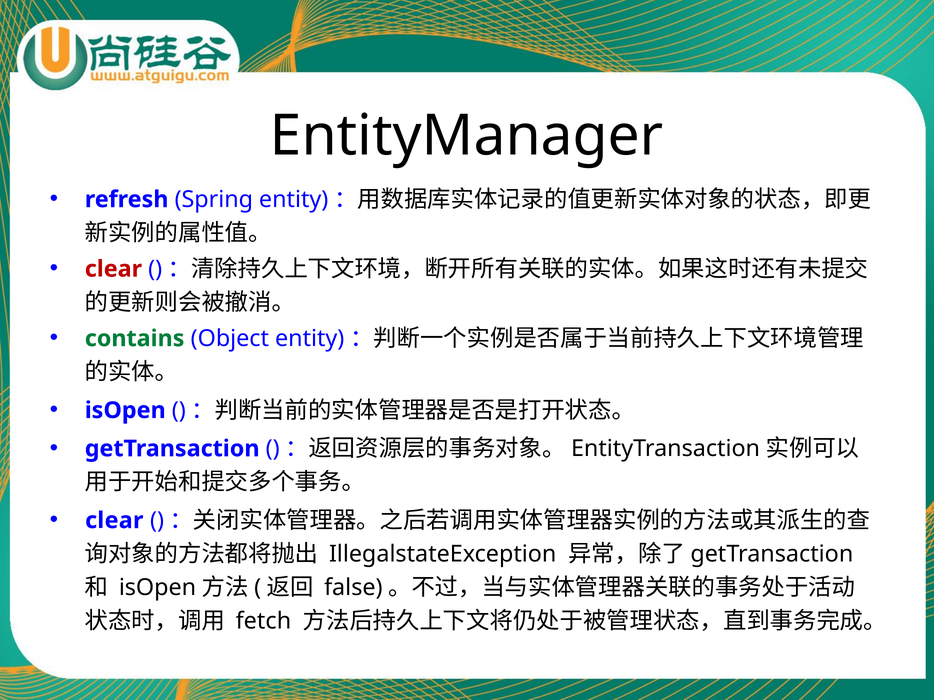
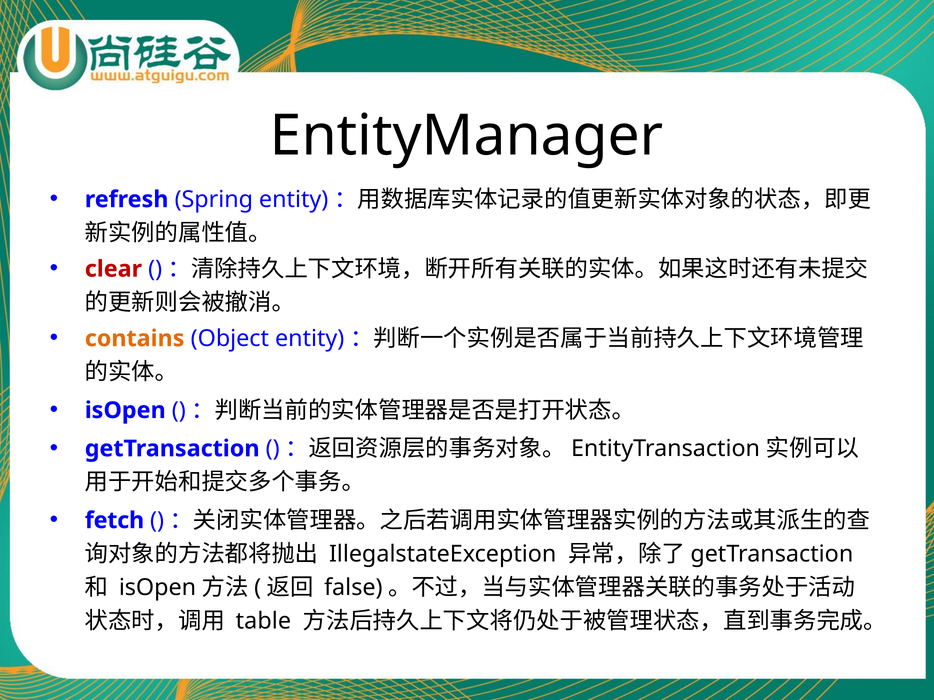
contains colour: green -> orange
clear at (114, 521): clear -> fetch
fetch: fetch -> table
